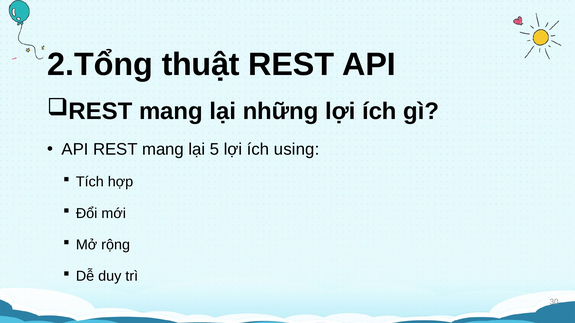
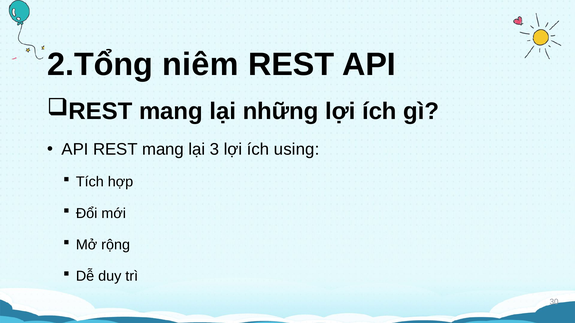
thuật: thuật -> niêm
5: 5 -> 3
